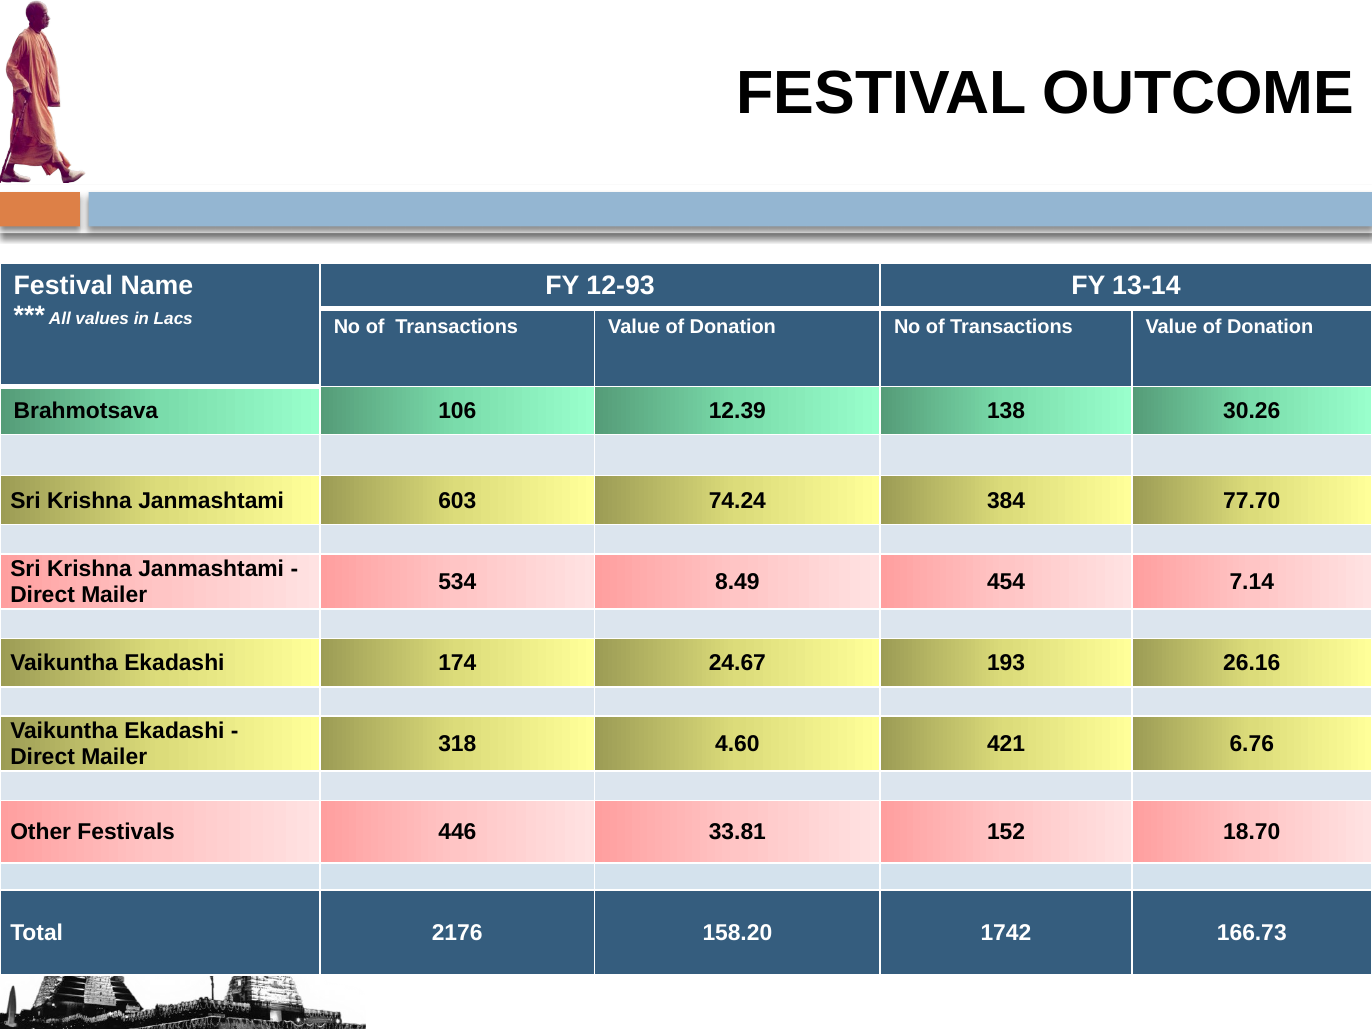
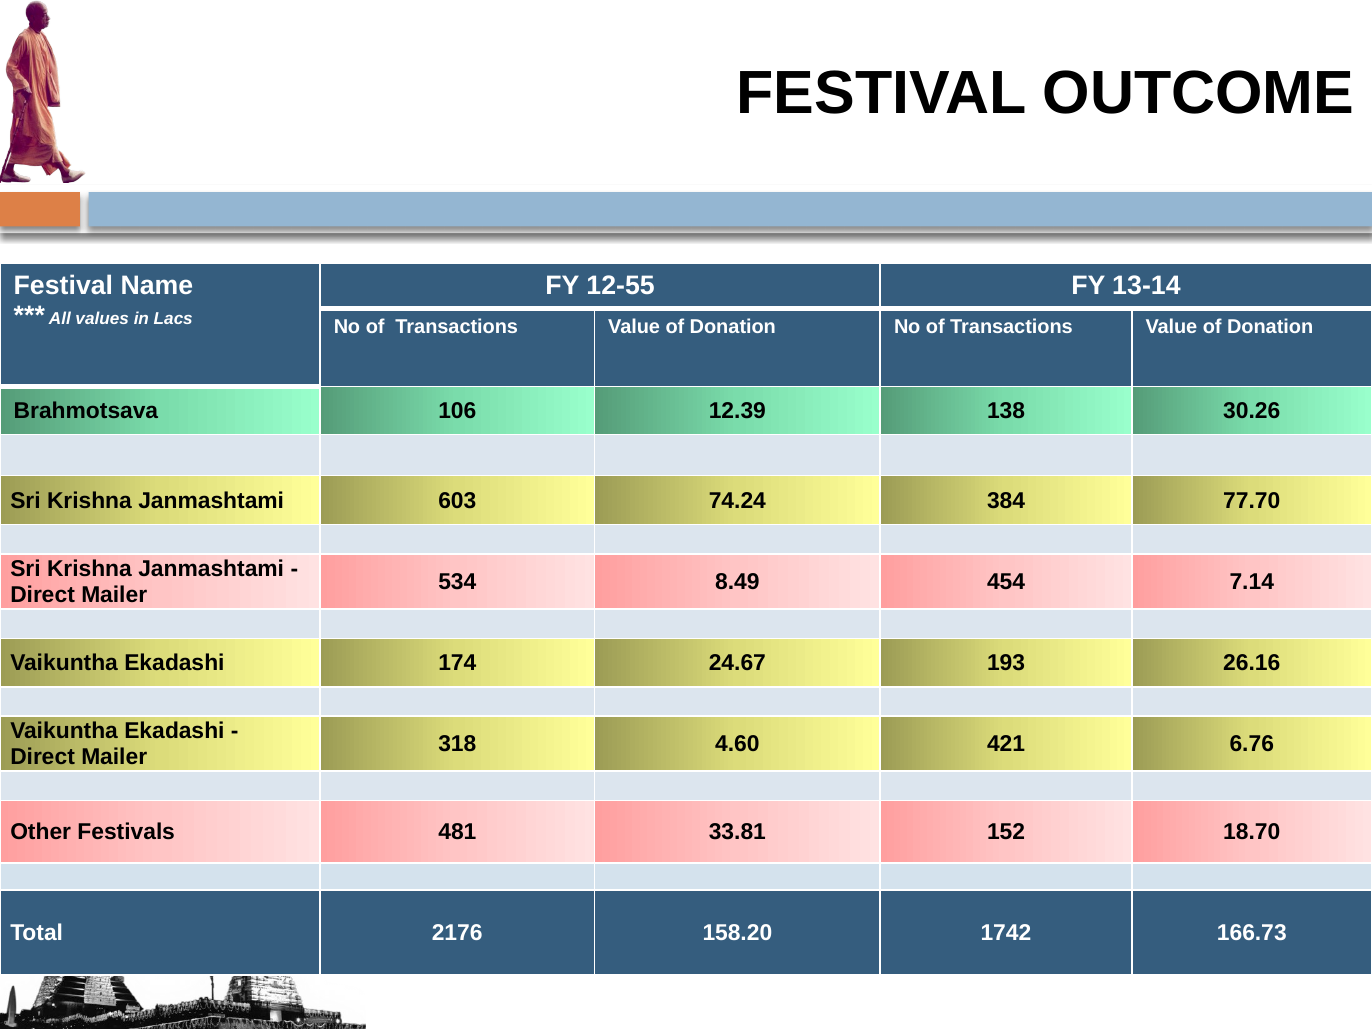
12-93: 12-93 -> 12-55
446: 446 -> 481
